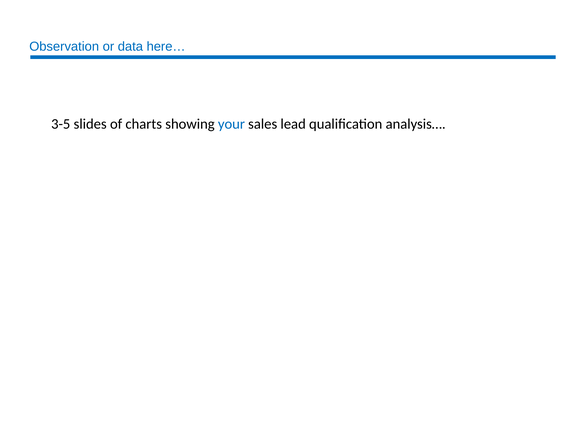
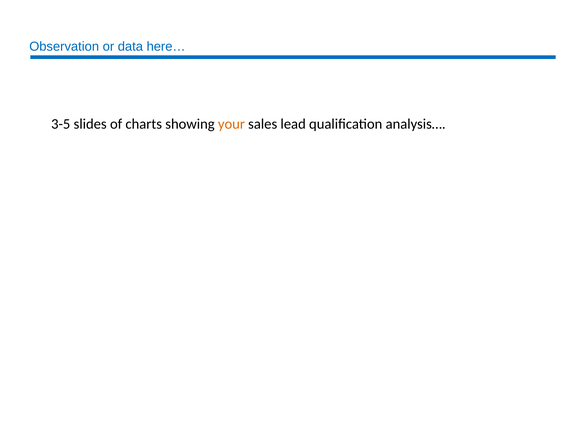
your colour: blue -> orange
